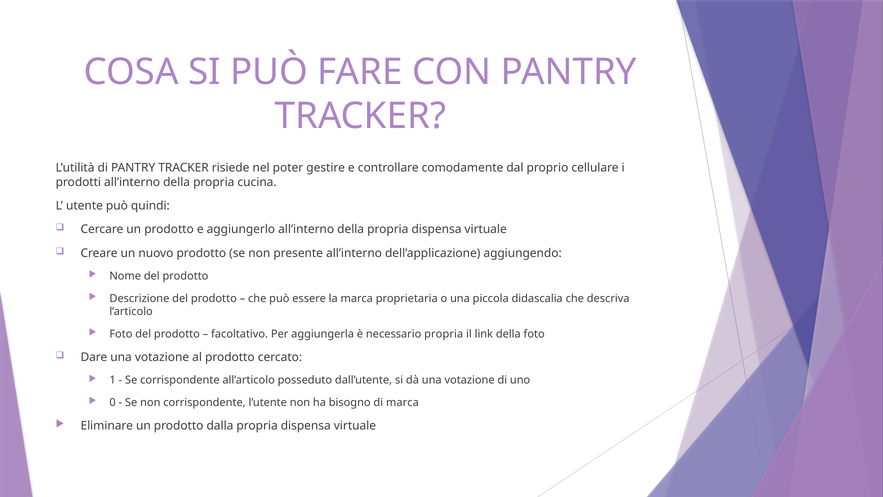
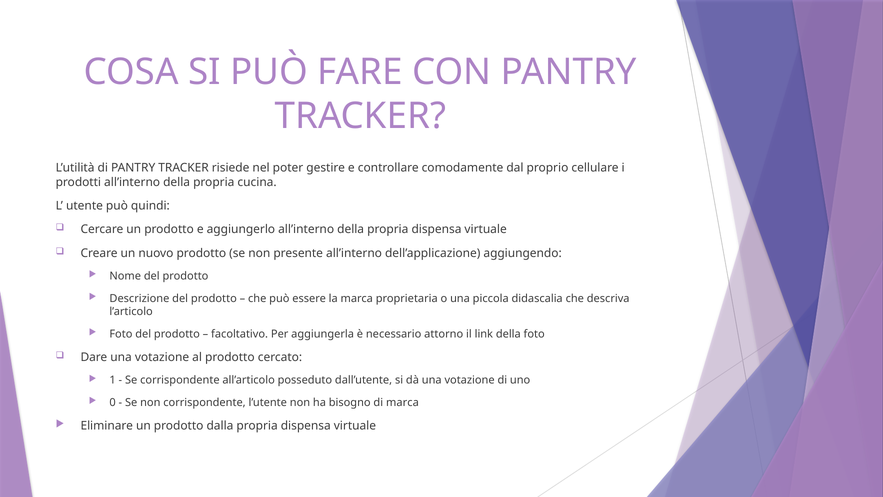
necessario propria: propria -> attorno
